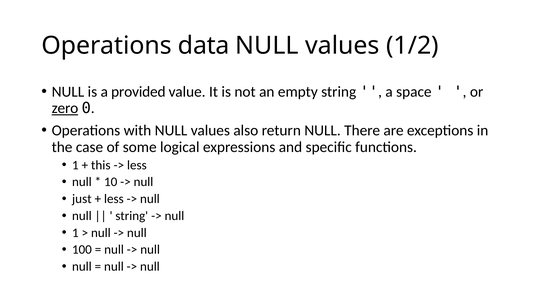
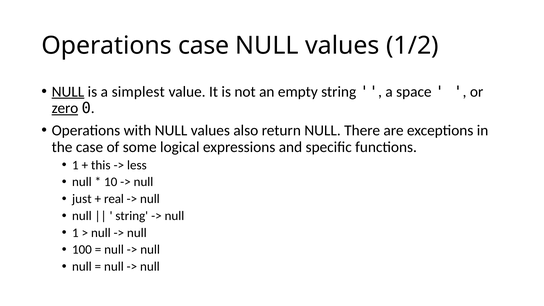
Operations data: data -> case
NULL at (68, 92) underline: none -> present
provided: provided -> simplest
less at (114, 199): less -> real
